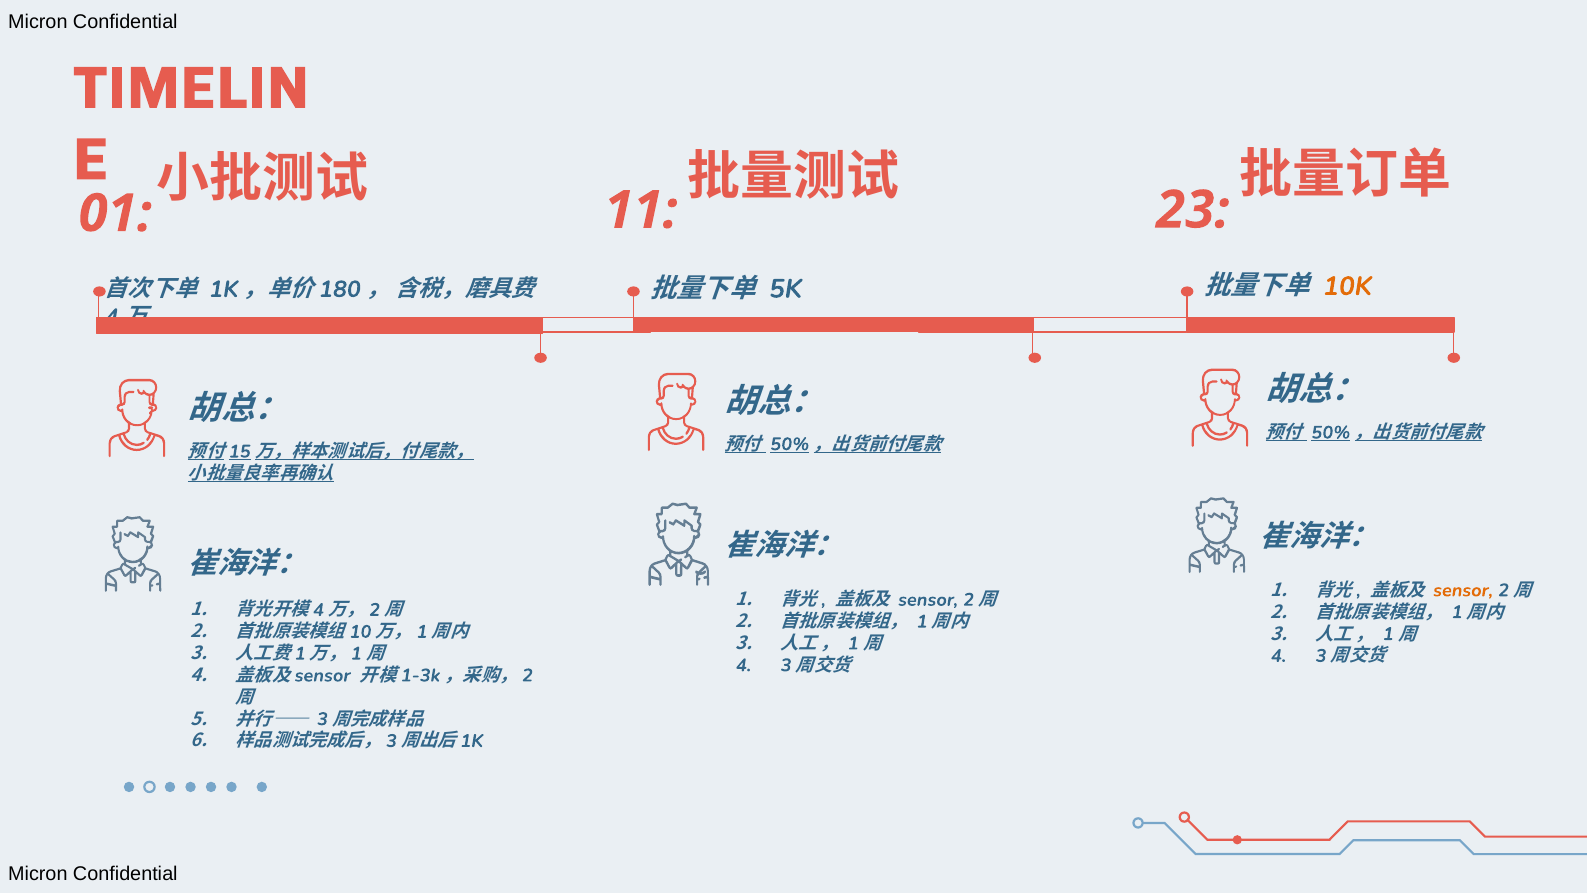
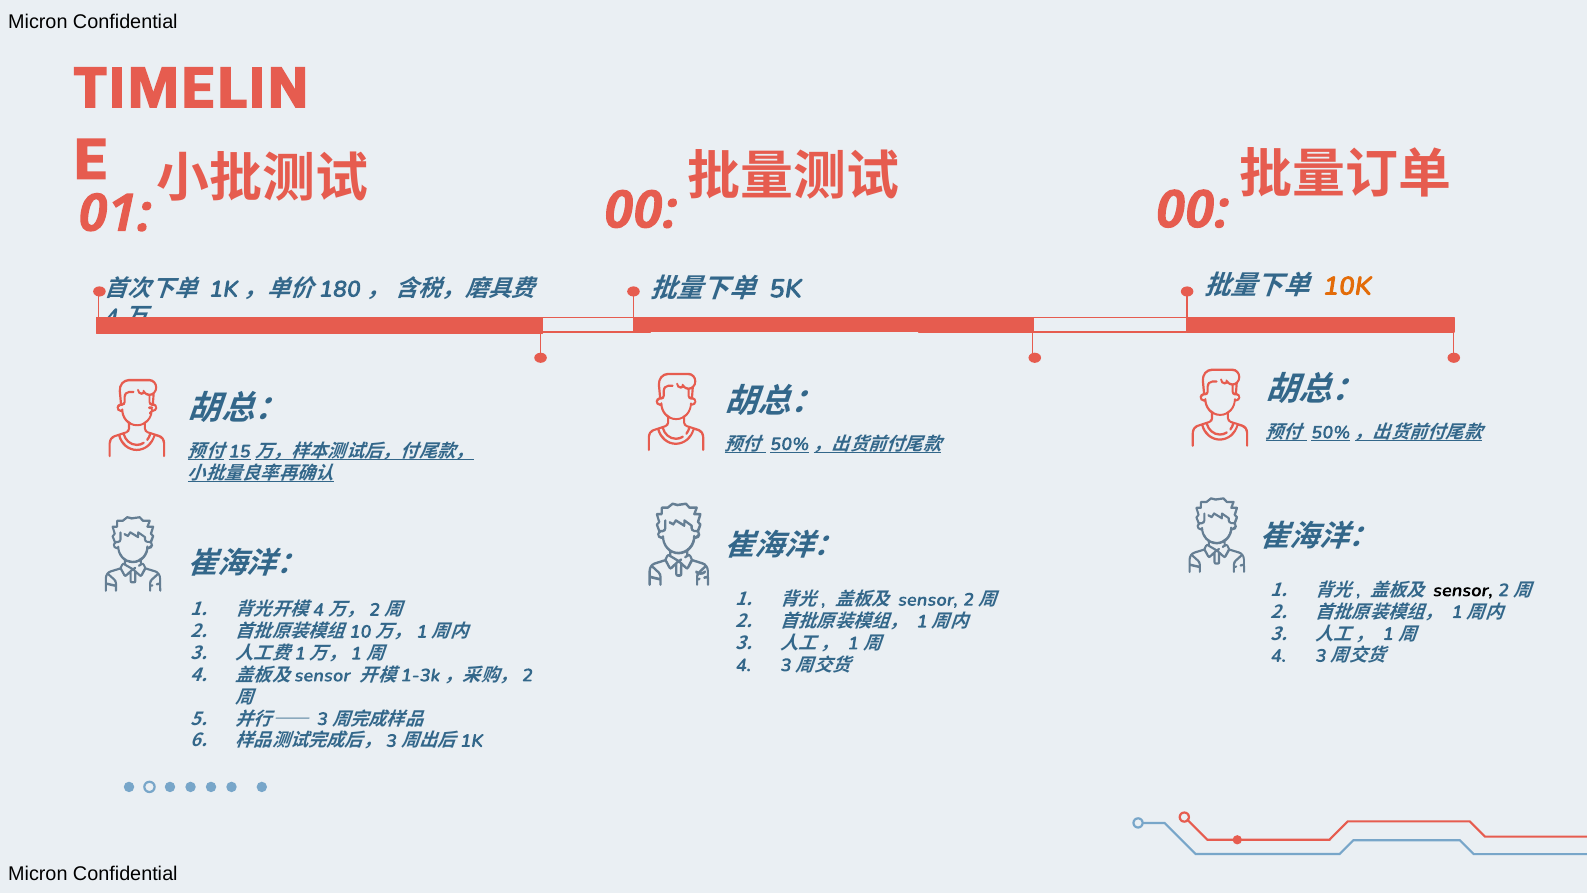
23 at (1193, 210): 23 -> 00
11 at (641, 210): 11 -> 00
sensor at (1463, 590) colour: orange -> black
